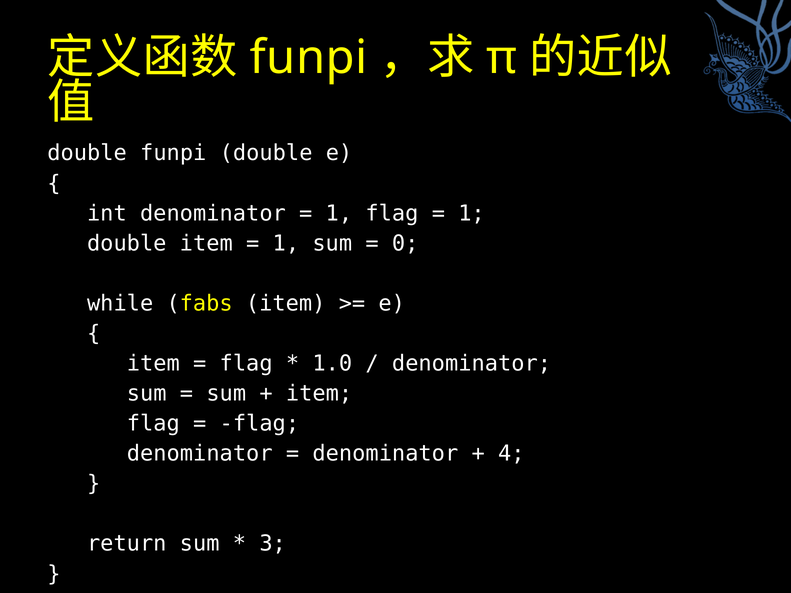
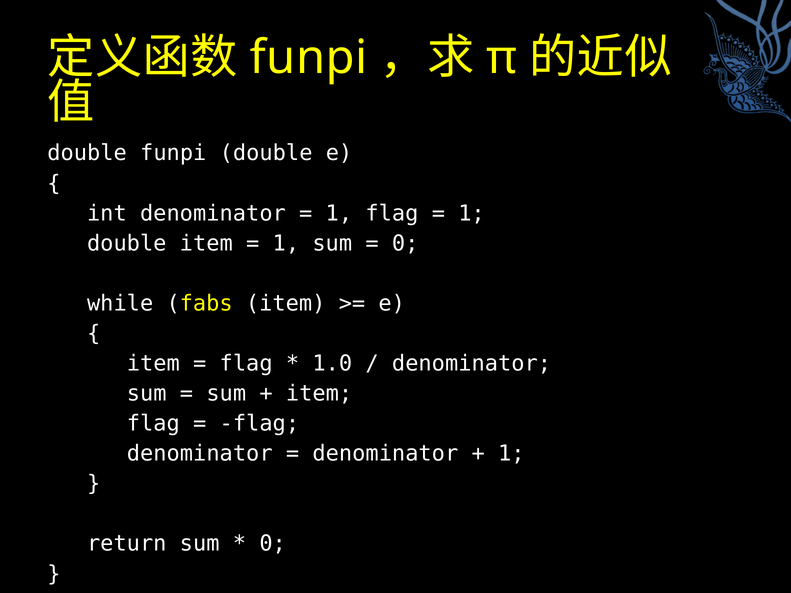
4 at (511, 454): 4 -> 1
3 at (273, 544): 3 -> 0
